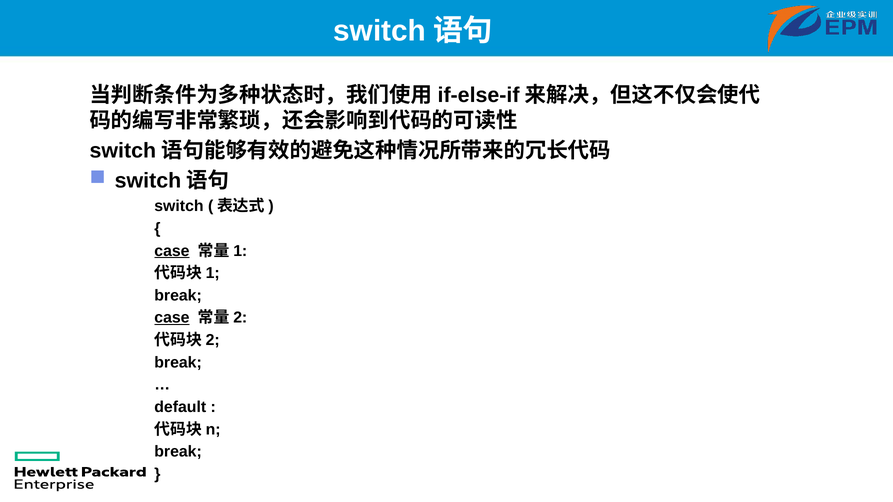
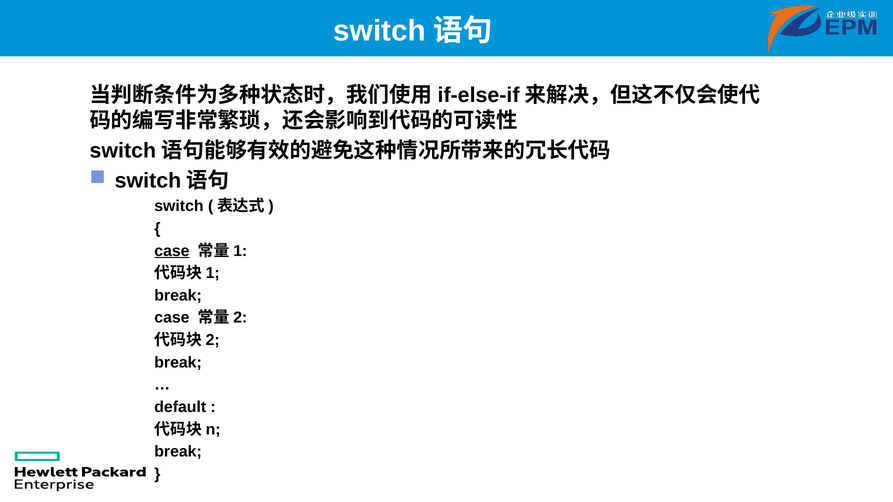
case at (172, 318) underline: present -> none
